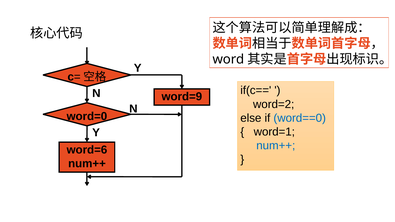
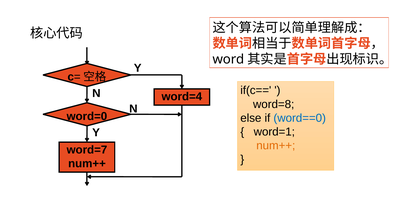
word=9: word=9 -> word=4
word=2: word=2 -> word=8
num++ at (276, 146) colour: blue -> orange
word=6: word=6 -> word=7
